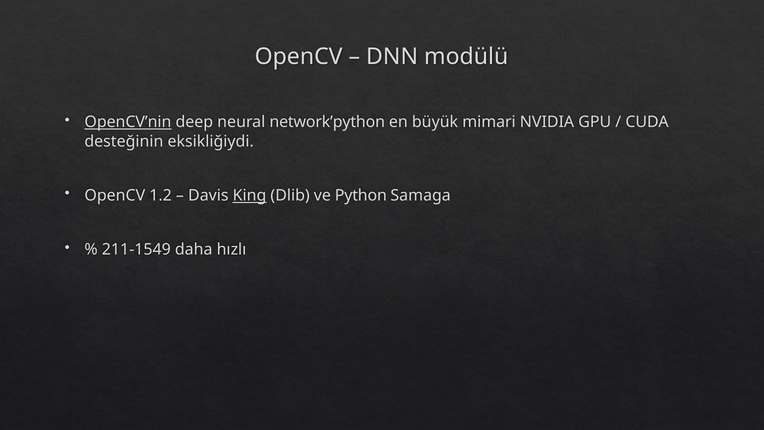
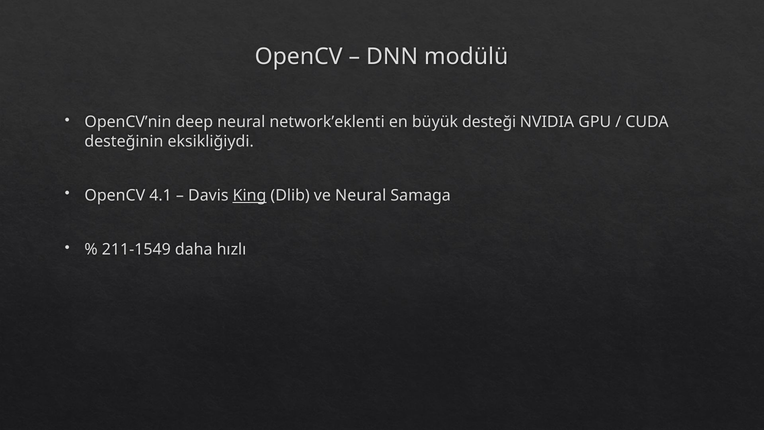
OpenCV’nin underline: present -> none
network’python: network’python -> network’eklenti
mimari: mimari -> desteği
1.2: 1.2 -> 4.1
ve Python: Python -> Neural
